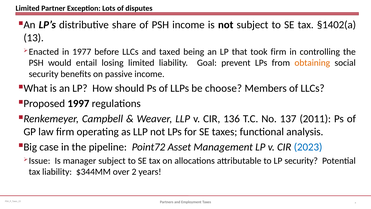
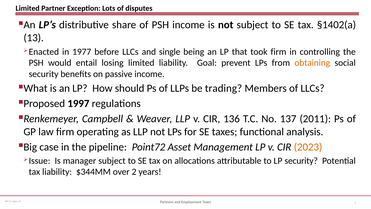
taxed: taxed -> single
choose: choose -> trading
2023 colour: blue -> orange
